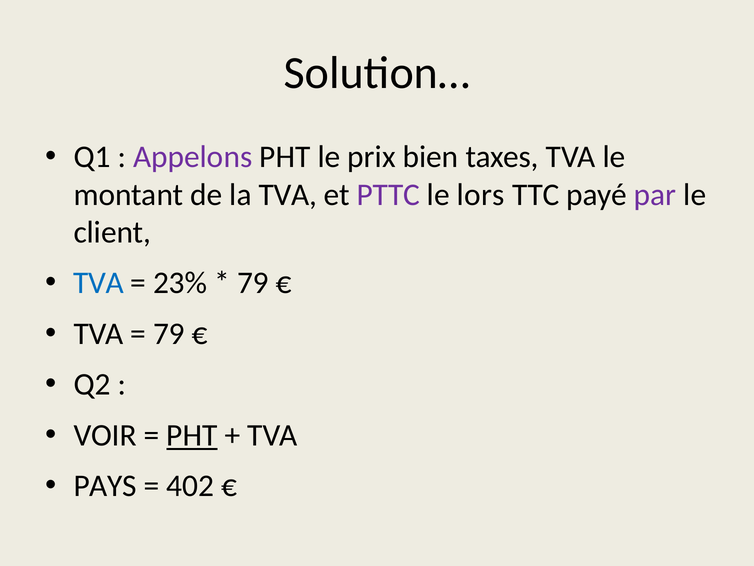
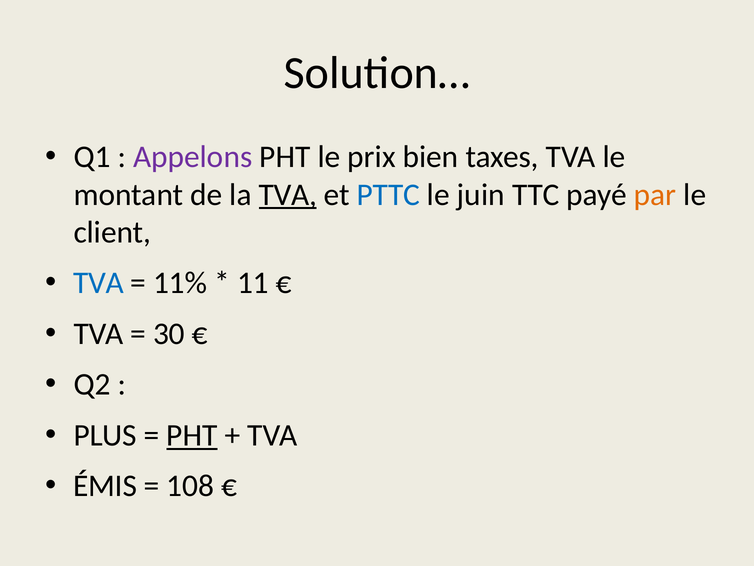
TVA at (288, 194) underline: none -> present
PTTC colour: purple -> blue
lors: lors -> juin
par colour: purple -> orange
23%: 23% -> 11%
79 at (253, 283): 79 -> 11
79 at (169, 334): 79 -> 30
VOIR: VOIR -> PLUS
PAYS: PAYS -> ÉMIS
402: 402 -> 108
